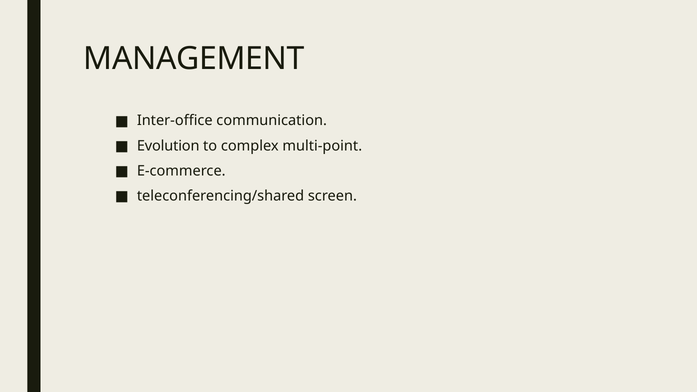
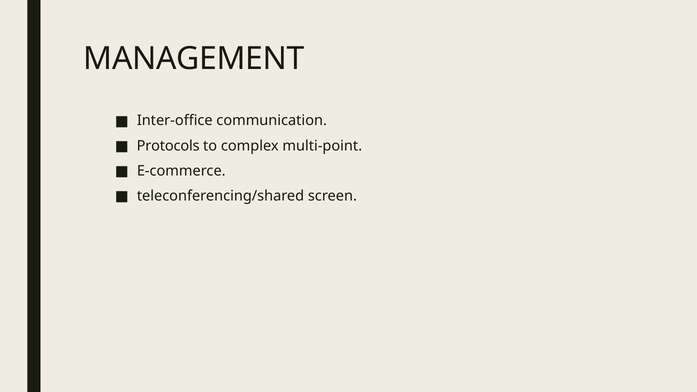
Evolution: Evolution -> Protocols
